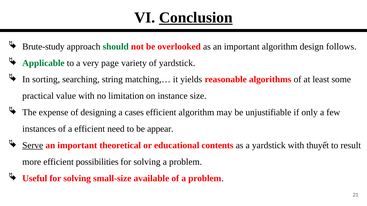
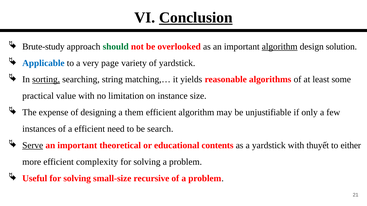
algorithm at (280, 47) underline: none -> present
follows: follows -> solution
Applicable colour: green -> blue
sorting underline: none -> present
cases: cases -> them
appear: appear -> search
result: result -> either
possibilities: possibilities -> complexity
available: available -> recursive
